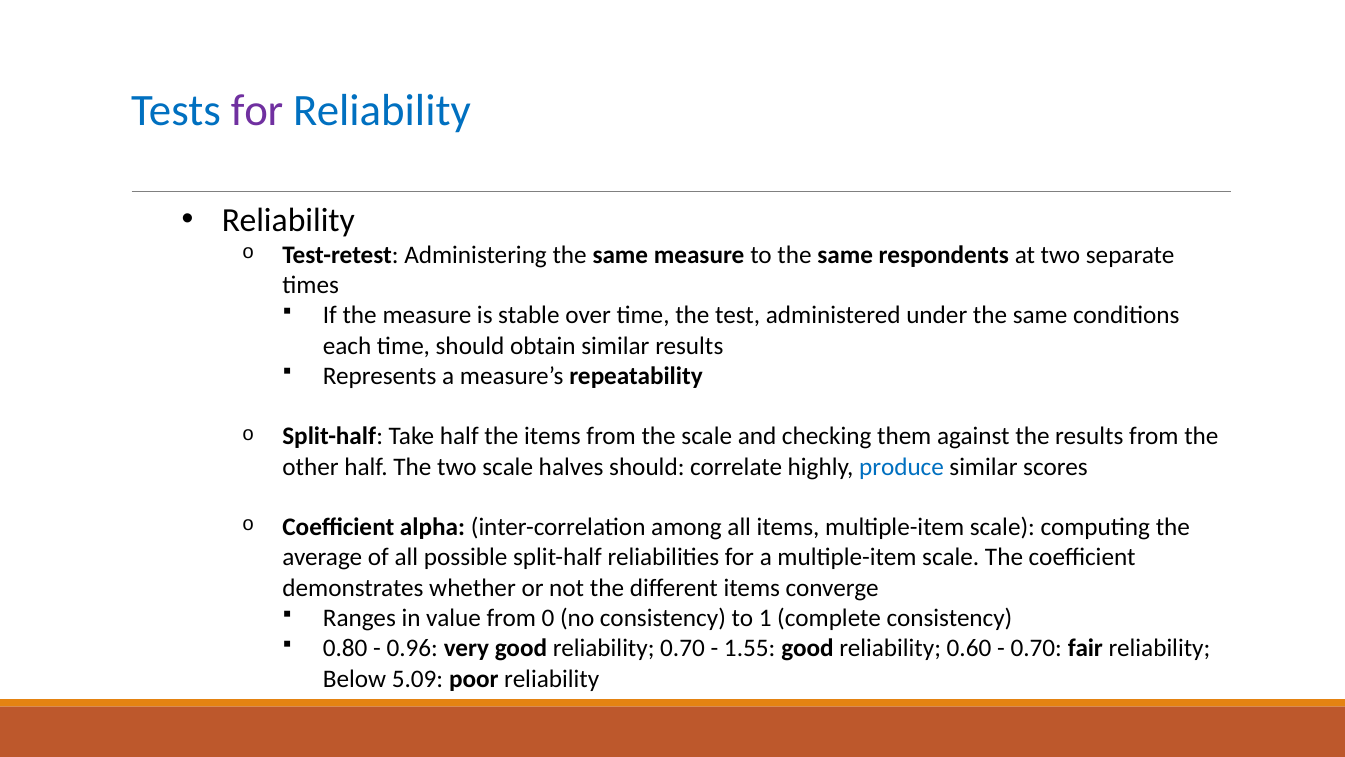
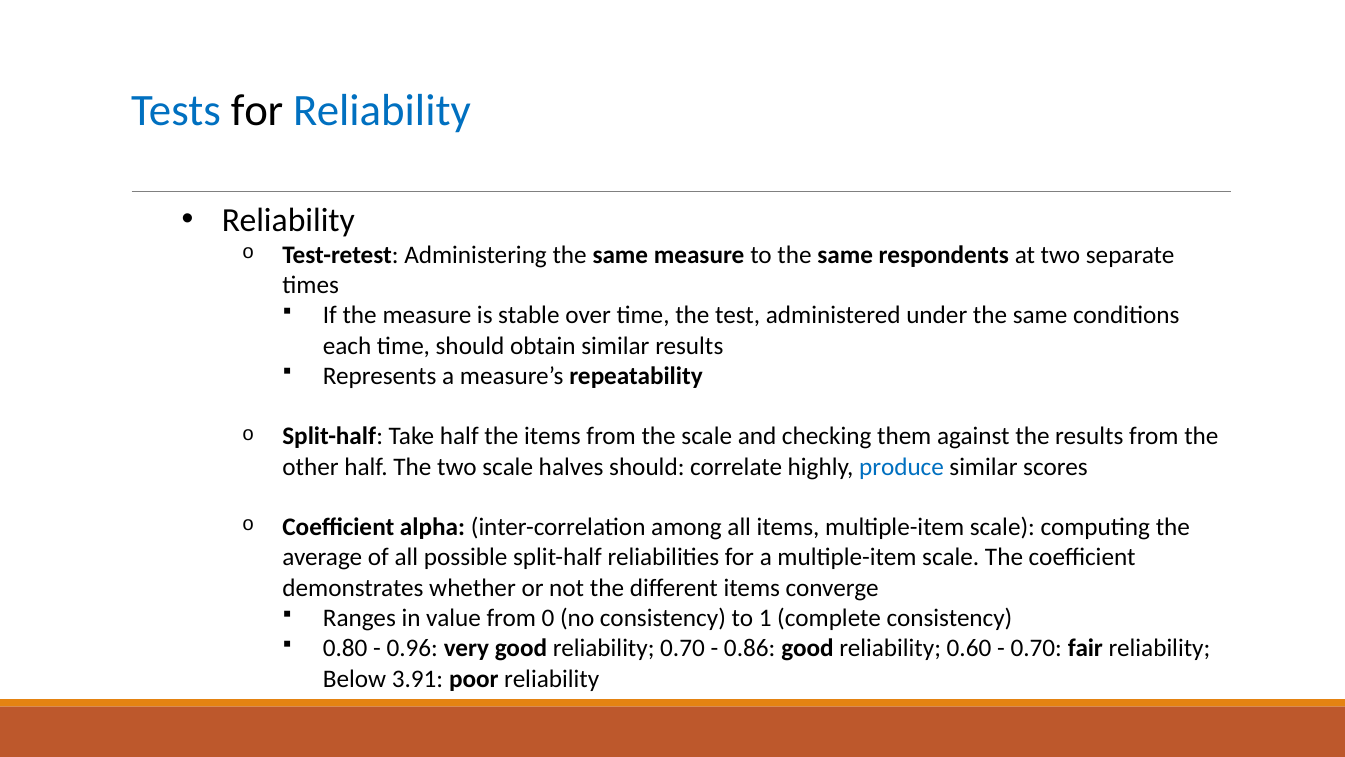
for at (257, 111) colour: purple -> black
1.55: 1.55 -> 0.86
5.09: 5.09 -> 3.91
